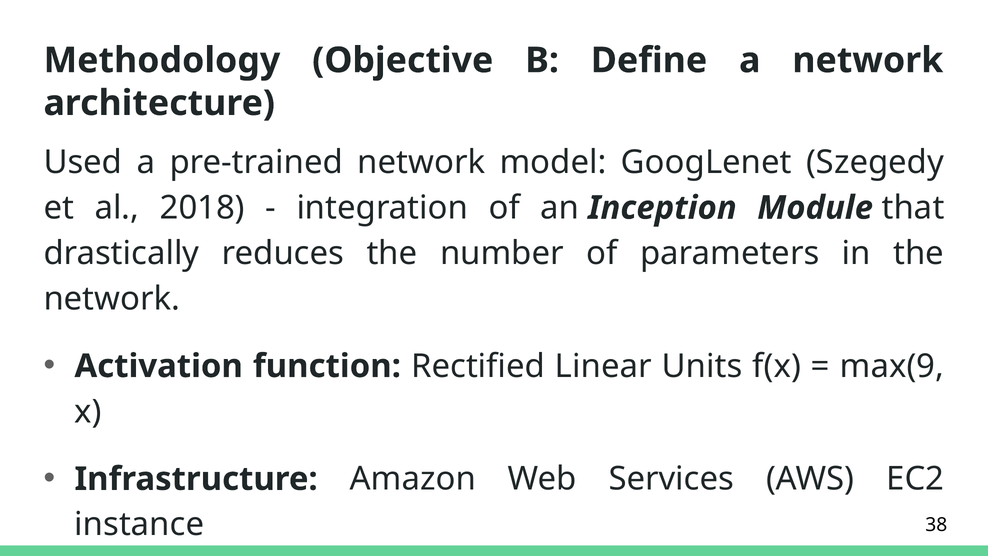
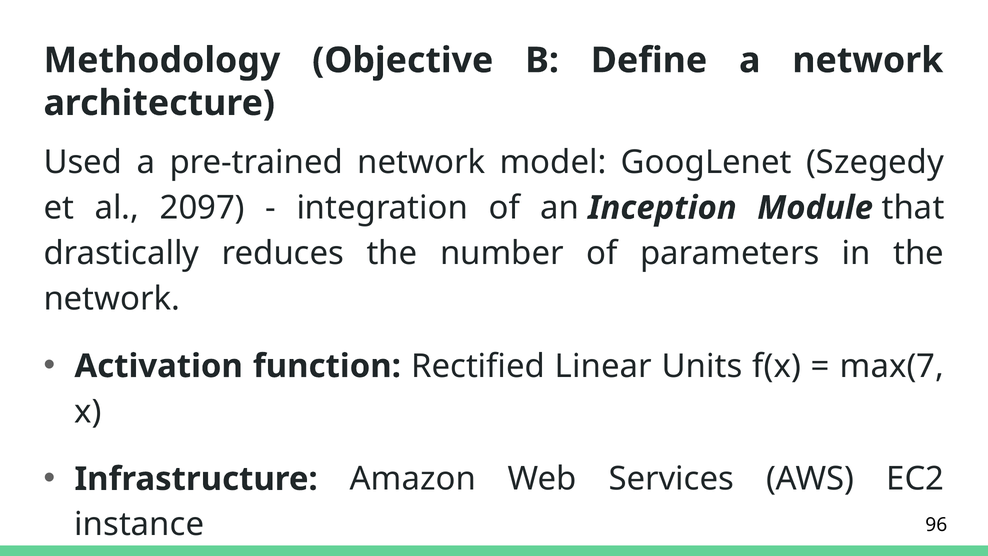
2018: 2018 -> 2097
max(9: max(9 -> max(7
38: 38 -> 96
